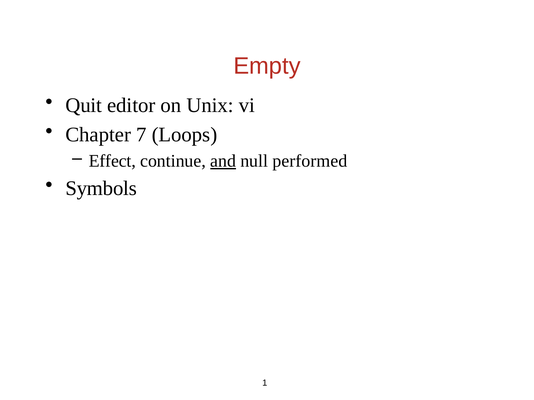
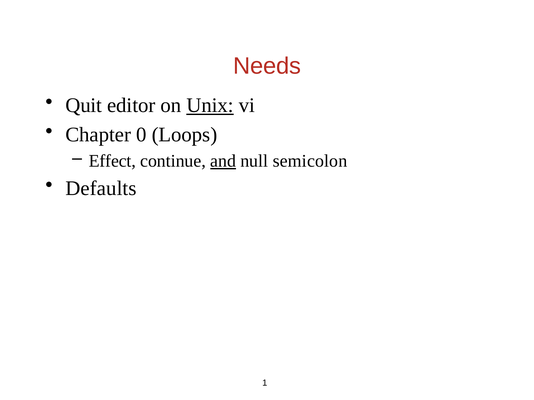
Empty: Empty -> Needs
Unix underline: none -> present
7: 7 -> 0
performed: performed -> semicolon
Symbols: Symbols -> Defaults
